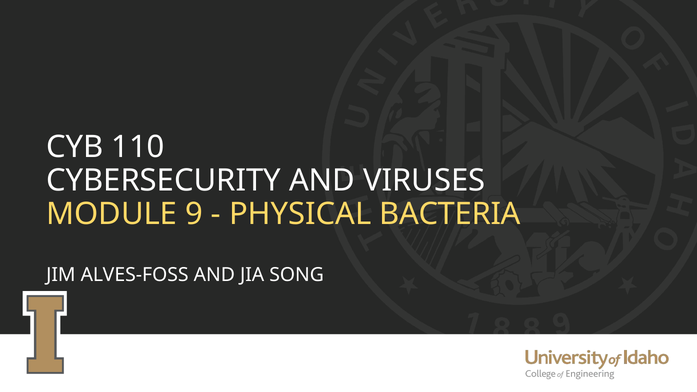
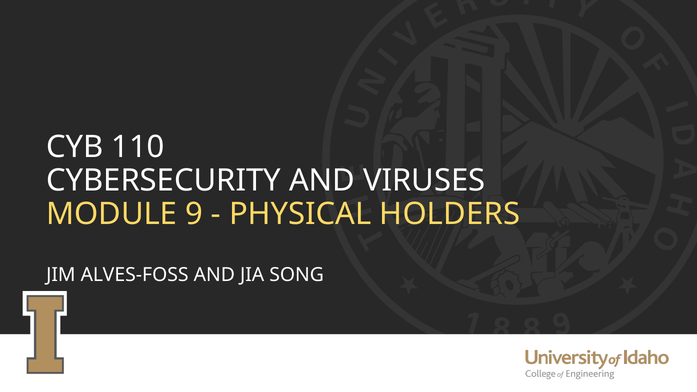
BACTERIA: BACTERIA -> HOLDERS
